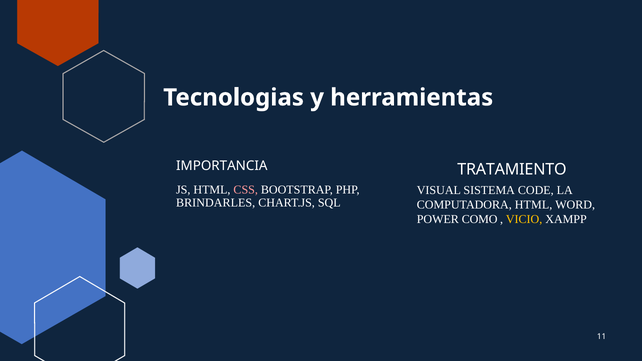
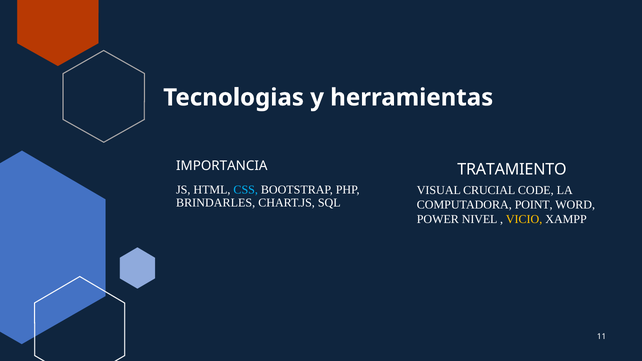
CSS colour: pink -> light blue
SISTEMA: SISTEMA -> CRUCIAL
COMPUTADORA HTML: HTML -> POINT
COMO: COMO -> NIVEL
